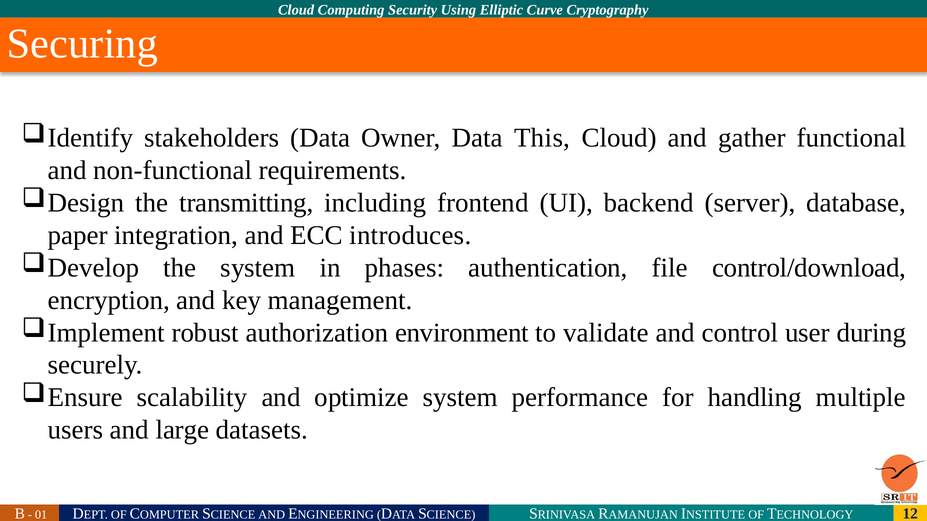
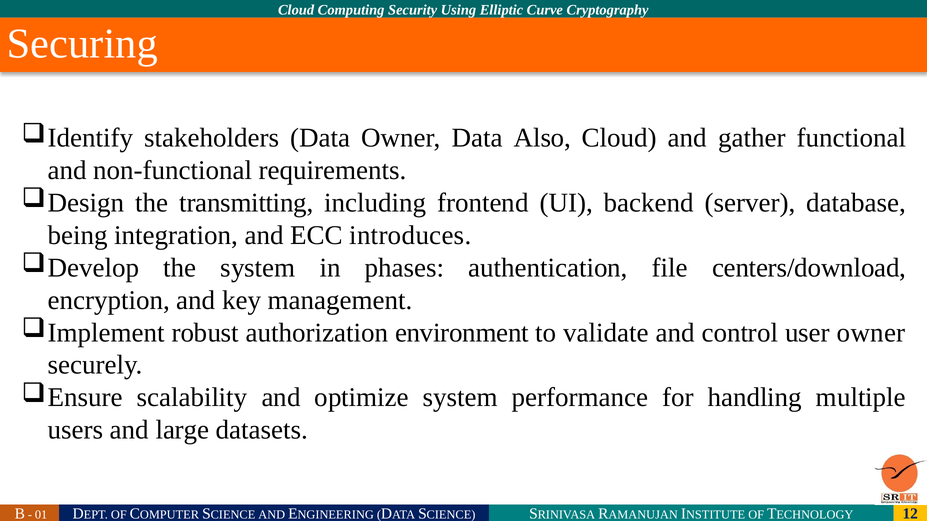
This: This -> Also
paper: paper -> being
control/download: control/download -> centers/download
user during: during -> owner
